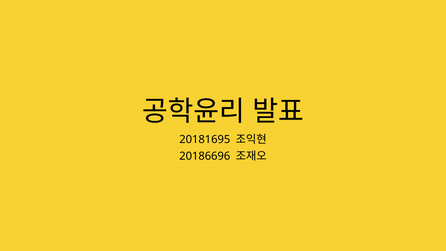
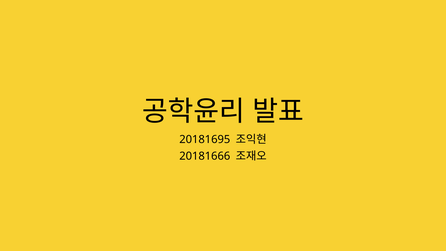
20186696: 20186696 -> 20181666
